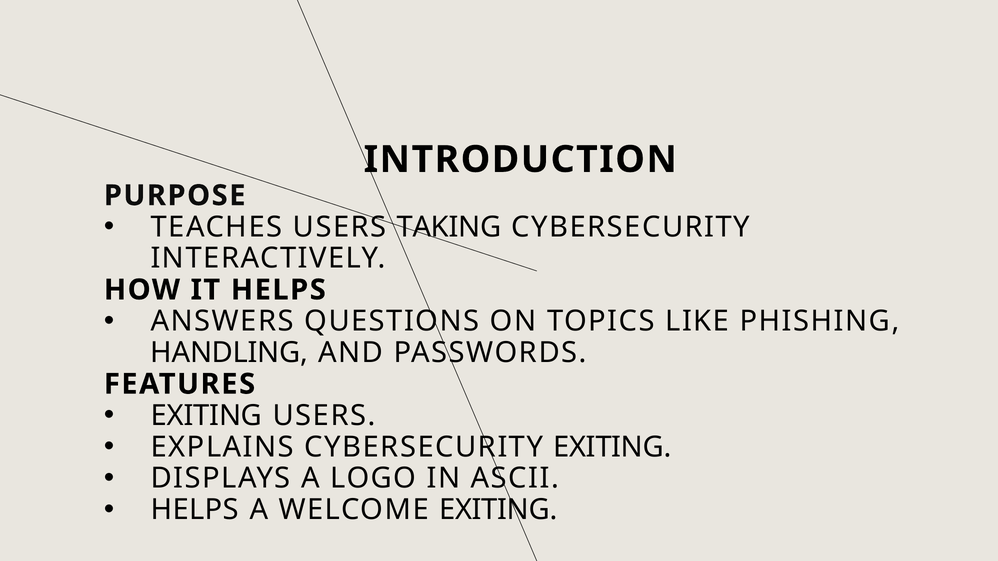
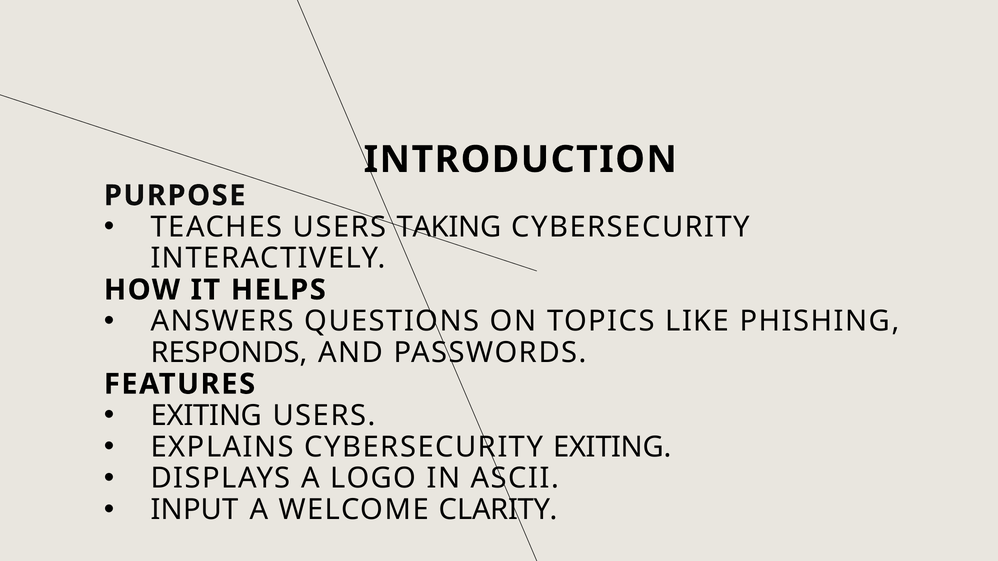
HANDLING: HANDLING -> RESPONDS
HELPS at (195, 510): HELPS -> INPUT
WELCOME EXITING: EXITING -> CLARITY
